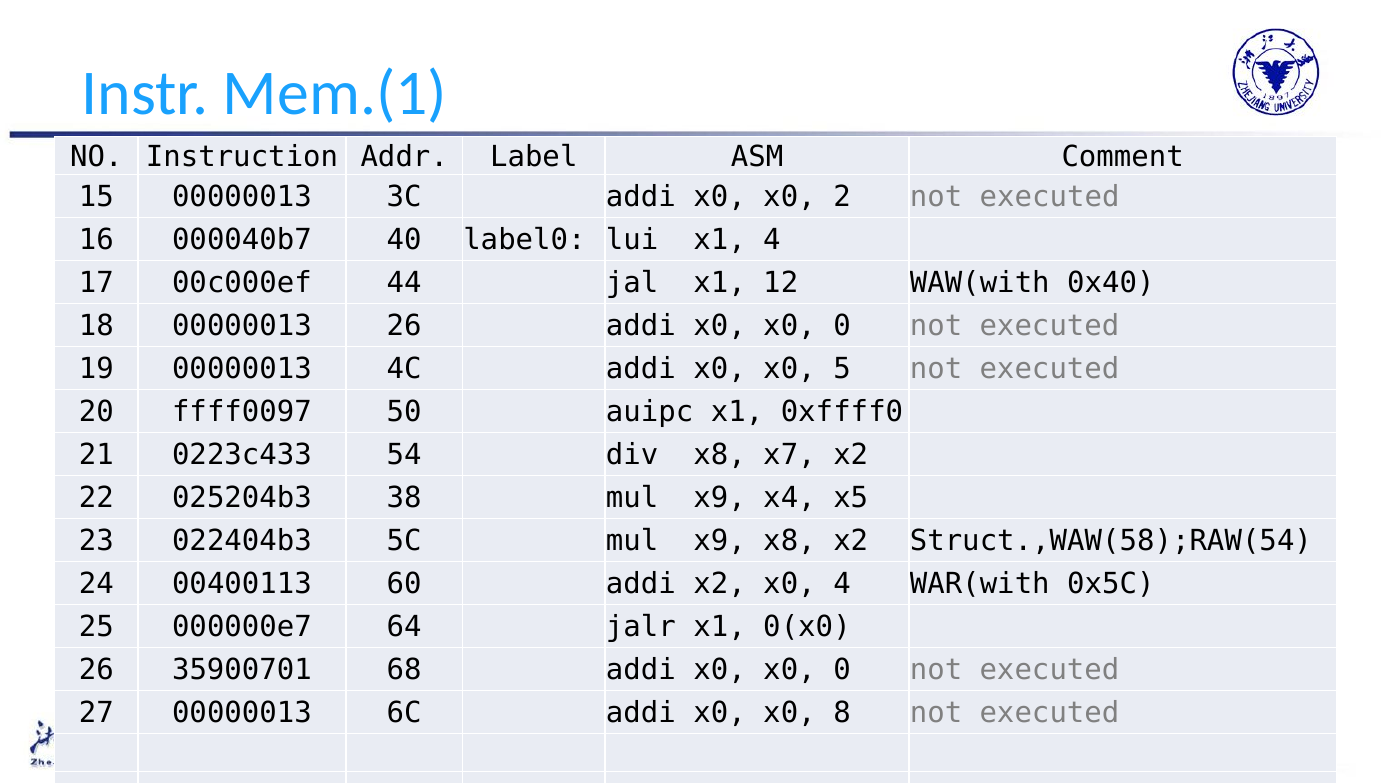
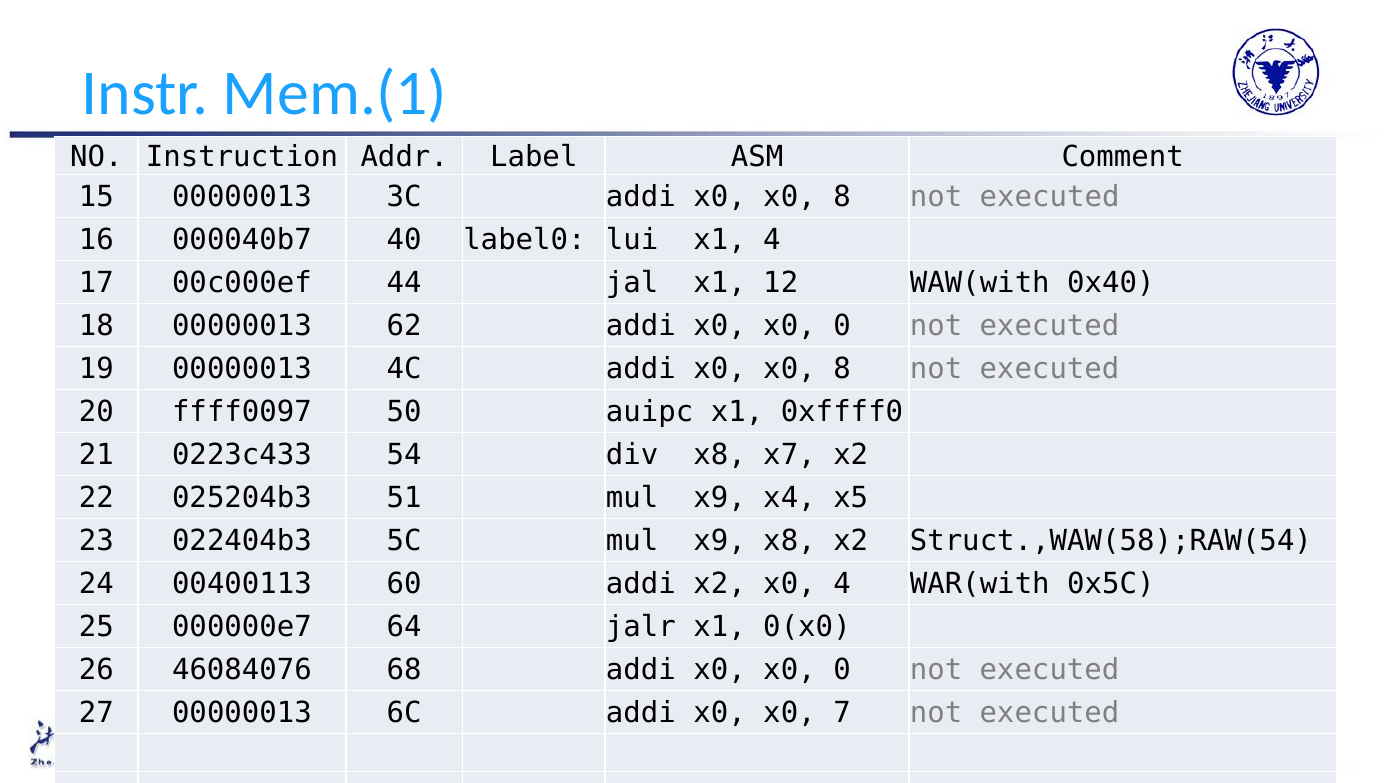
2 at (842, 197): 2 -> 8
00000013 26: 26 -> 62
5 at (842, 369): 5 -> 8
38: 38 -> 51
35900701: 35900701 -> 46084076
8: 8 -> 7
